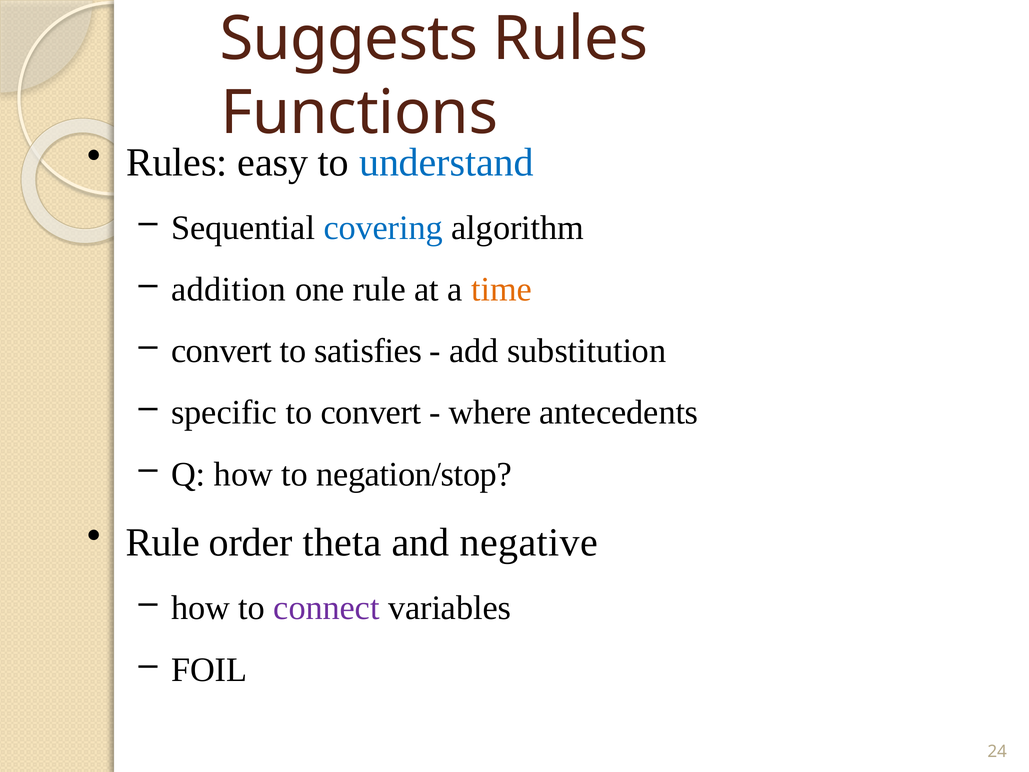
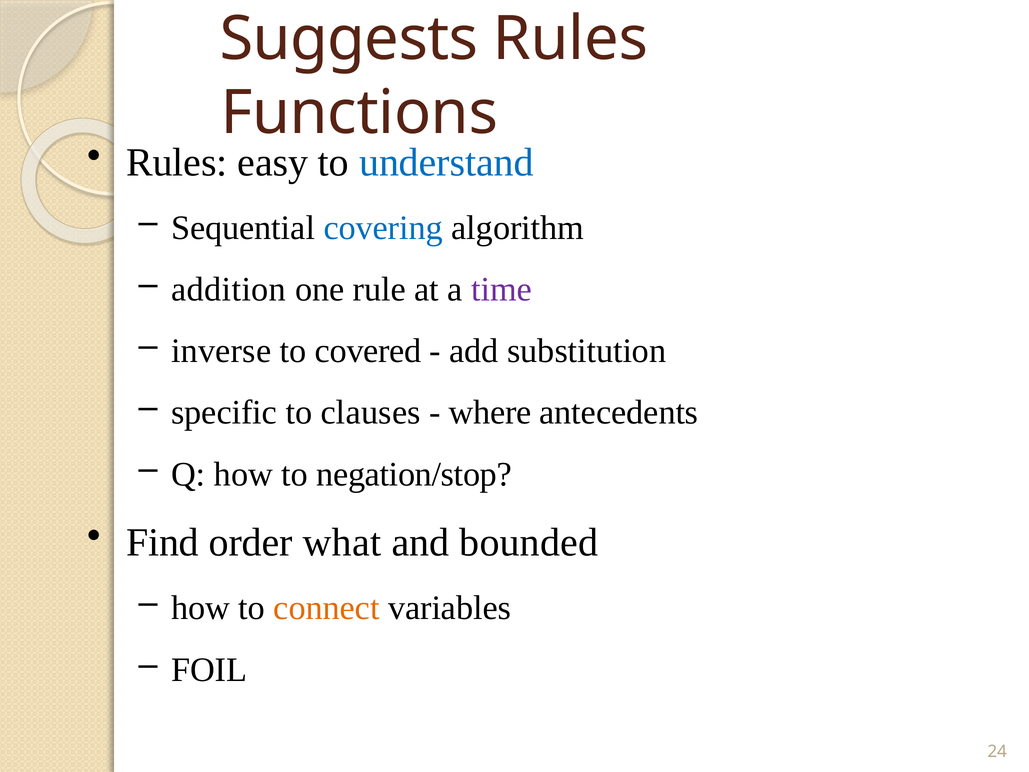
time colour: orange -> purple
convert at (221, 351): convert -> inverse
satisfies: satisfies -> covered
to convert: convert -> clauses
Rule at (163, 543): Rule -> Find
theta: theta -> what
negative: negative -> bounded
connect colour: purple -> orange
